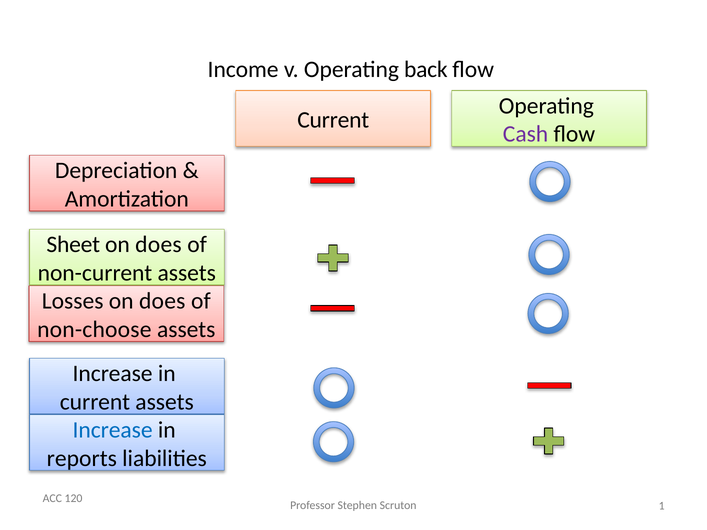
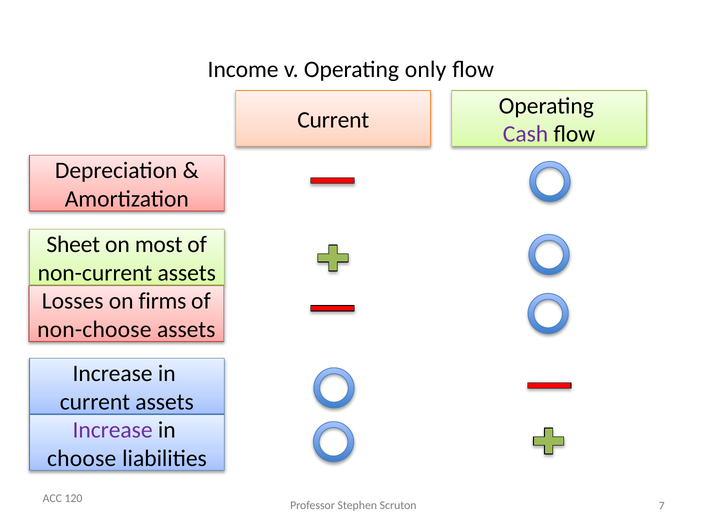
back: back -> only
does at (158, 245): does -> most
Losses on does: does -> firms
Increase at (113, 430) colour: blue -> purple
reports: reports -> choose
1: 1 -> 7
